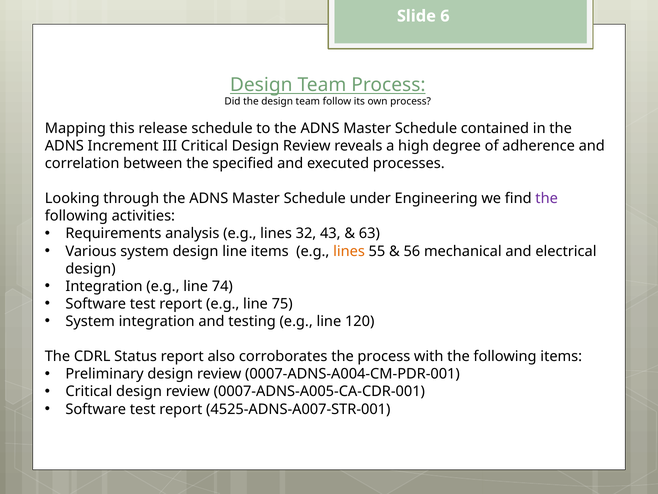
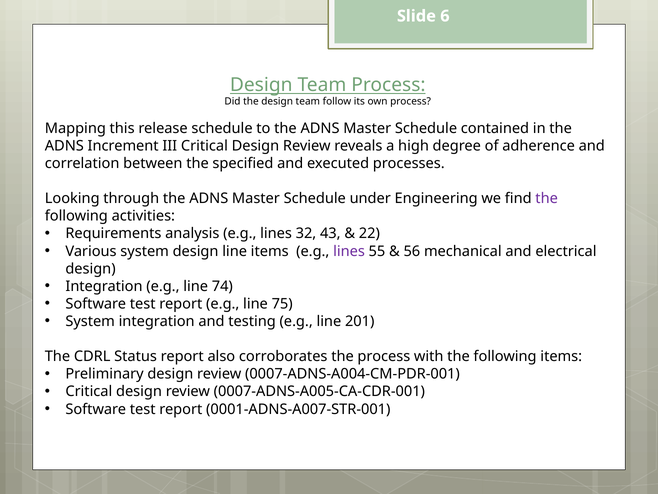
63: 63 -> 22
lines at (349, 251) colour: orange -> purple
120: 120 -> 201
4525-ADNS-A007-STR-001: 4525-ADNS-A007-STR-001 -> 0001-ADNS-A007-STR-001
